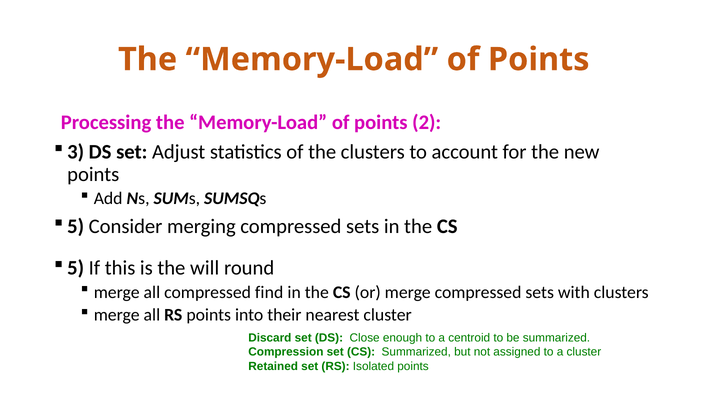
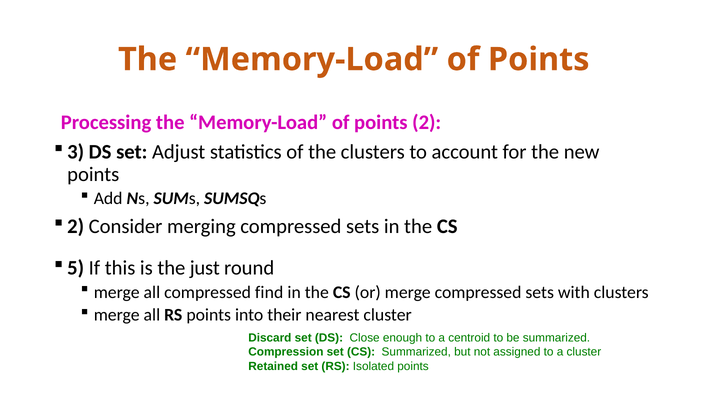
5 at (76, 227): 5 -> 2
will: will -> just
